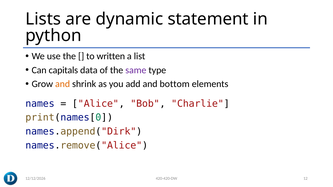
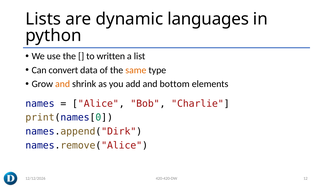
statement: statement -> languages
capitals: capitals -> convert
same colour: purple -> orange
